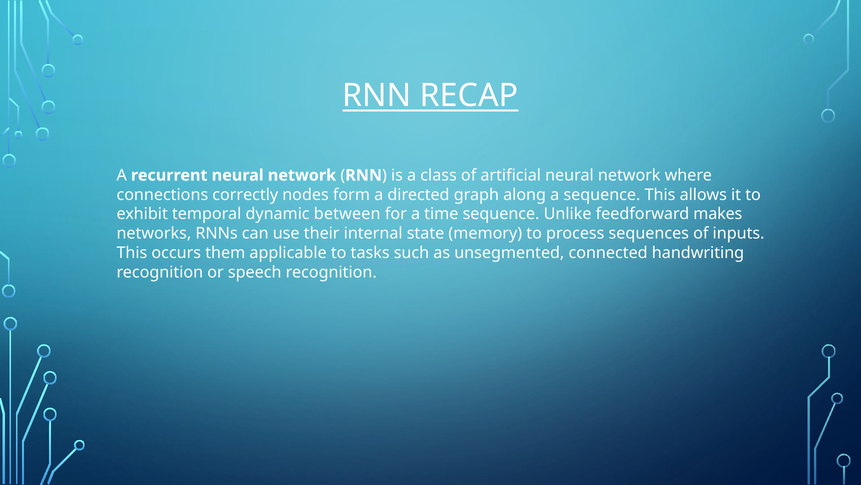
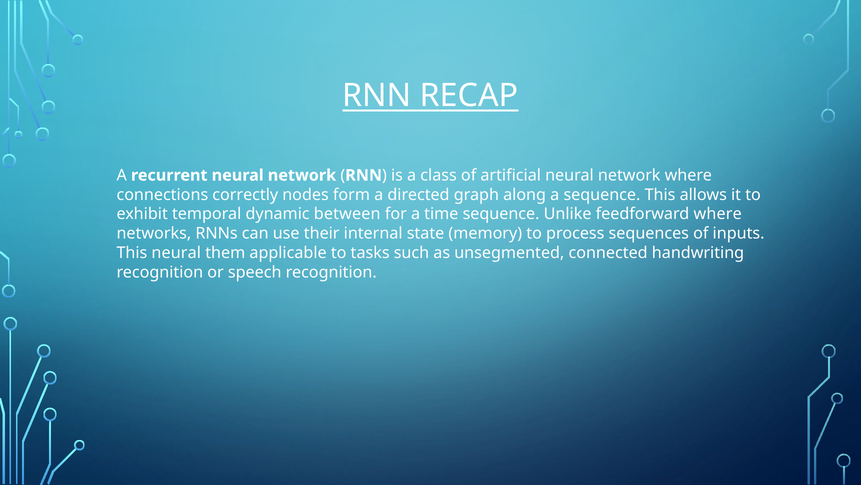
feedforward makes: makes -> where
This occurs: occurs -> neural
